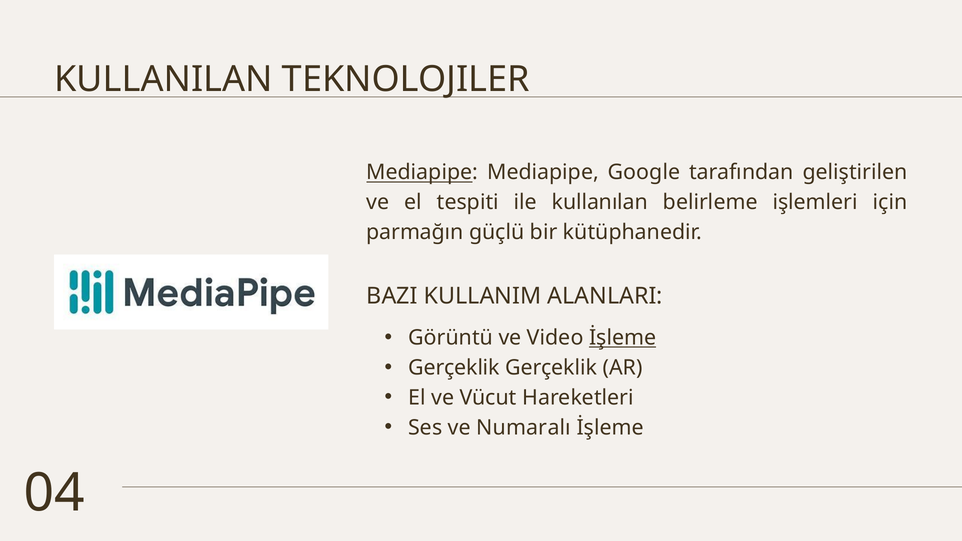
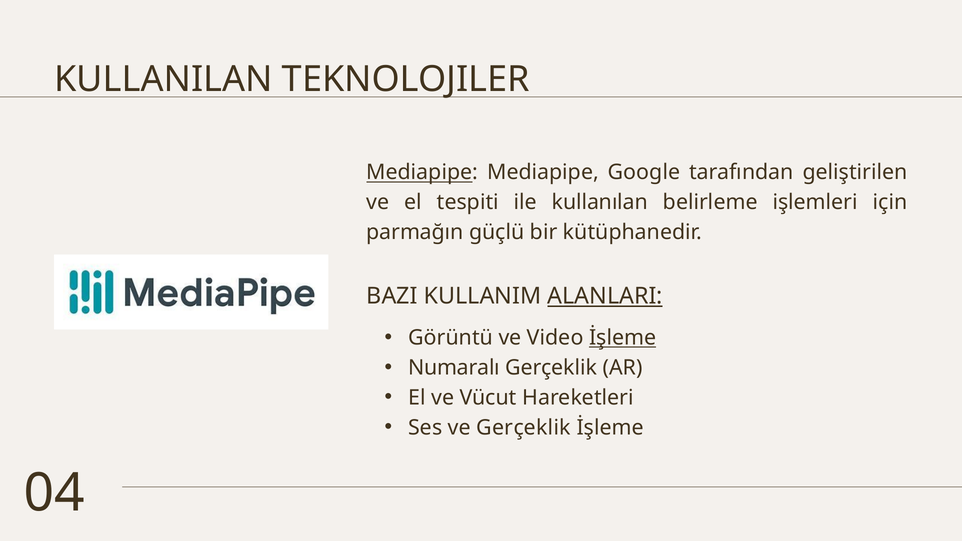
ALANLARI underline: none -> present
Gerçeklik at (454, 368): Gerçeklik -> Numaralı
ve Numaralı: Numaralı -> Gerçeklik
